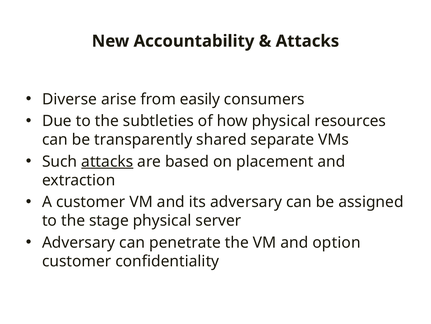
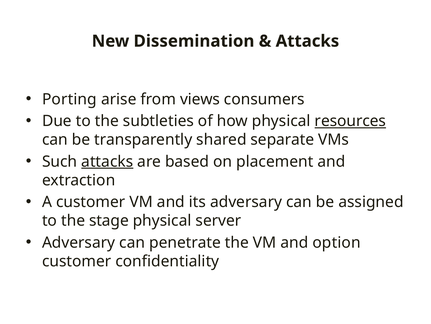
Accountability: Accountability -> Dissemination
Diverse: Diverse -> Porting
easily: easily -> views
resources underline: none -> present
